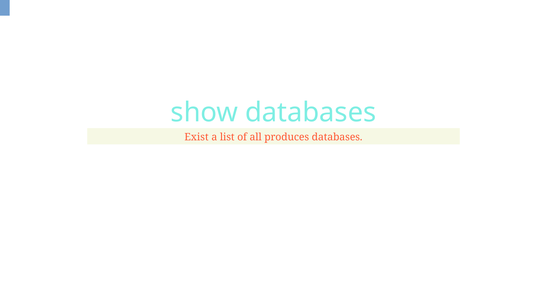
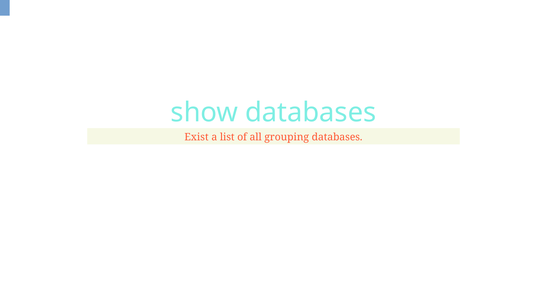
produces: produces -> grouping
